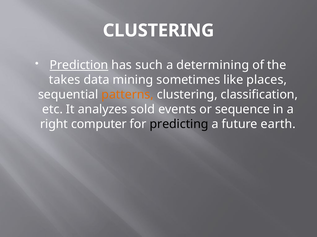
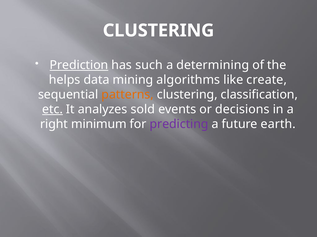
takes: takes -> helps
sometimes: sometimes -> algorithms
places: places -> create
etc underline: none -> present
sequence: sequence -> decisions
computer: computer -> minimum
predicting colour: black -> purple
